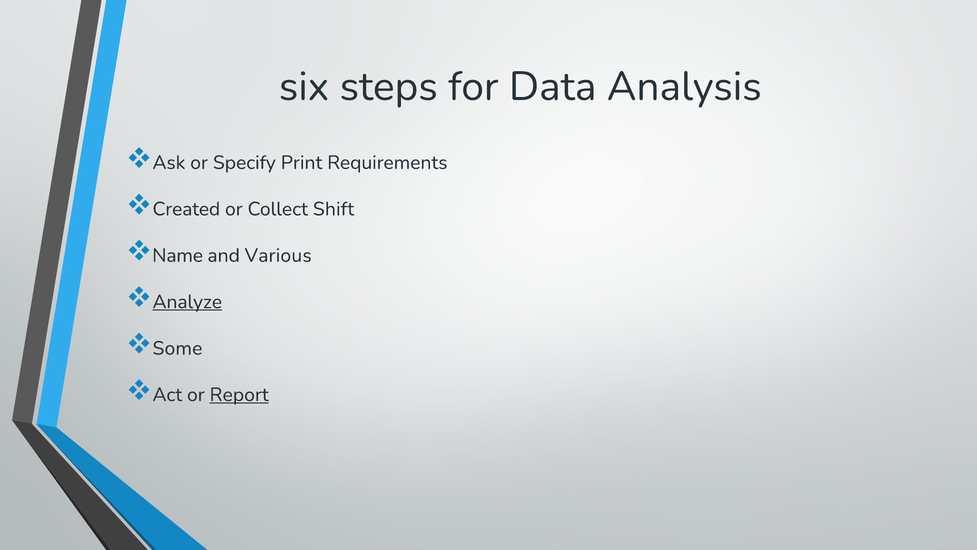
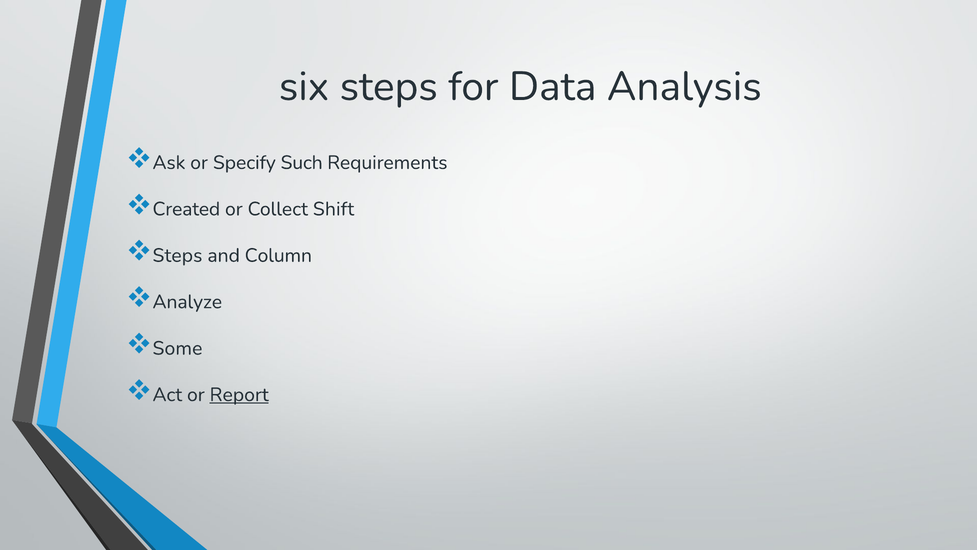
Print: Print -> Such
Name at (178, 255): Name -> Steps
Various: Various -> Column
Analyze underline: present -> none
